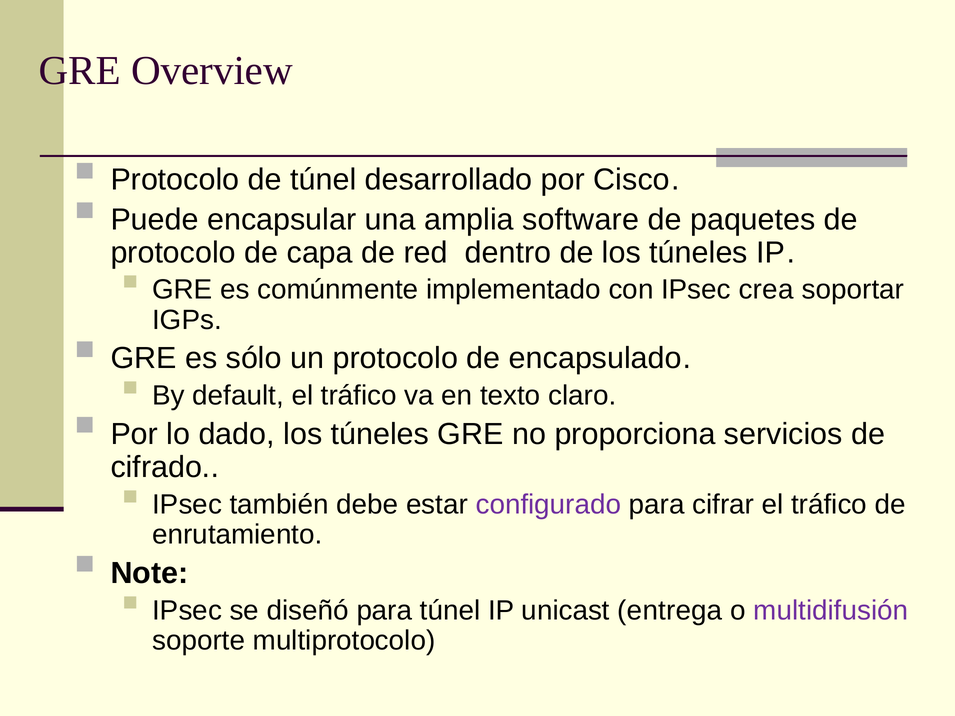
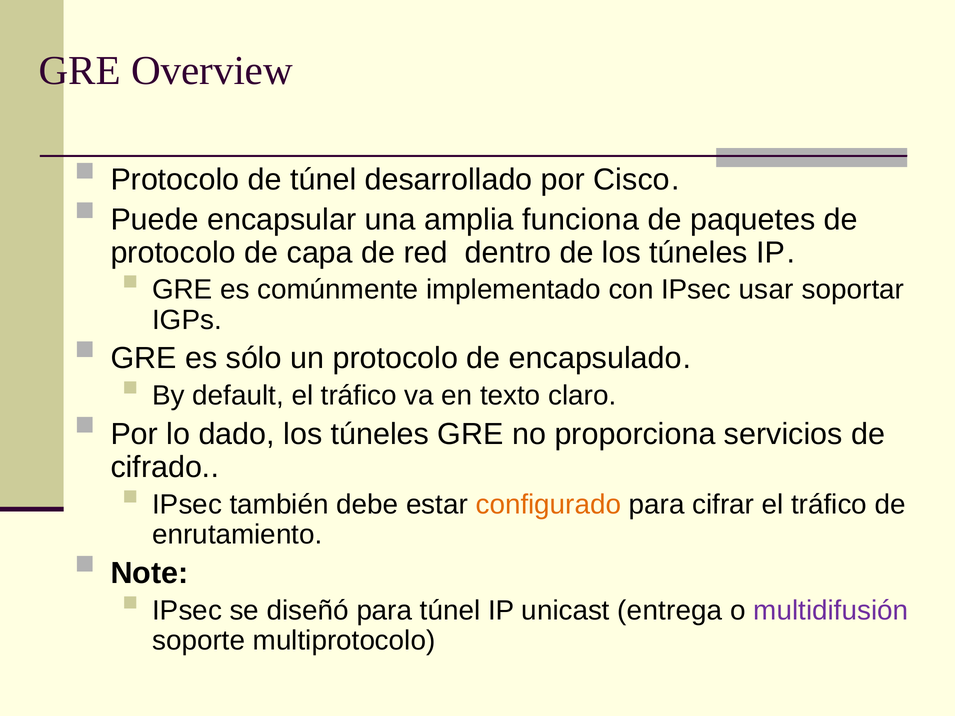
software: software -> funciona
crea: crea -> usar
configurado colour: purple -> orange
